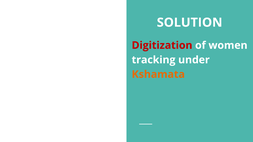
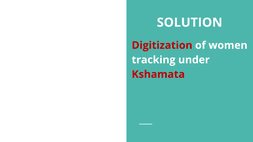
Kshamata colour: orange -> red
